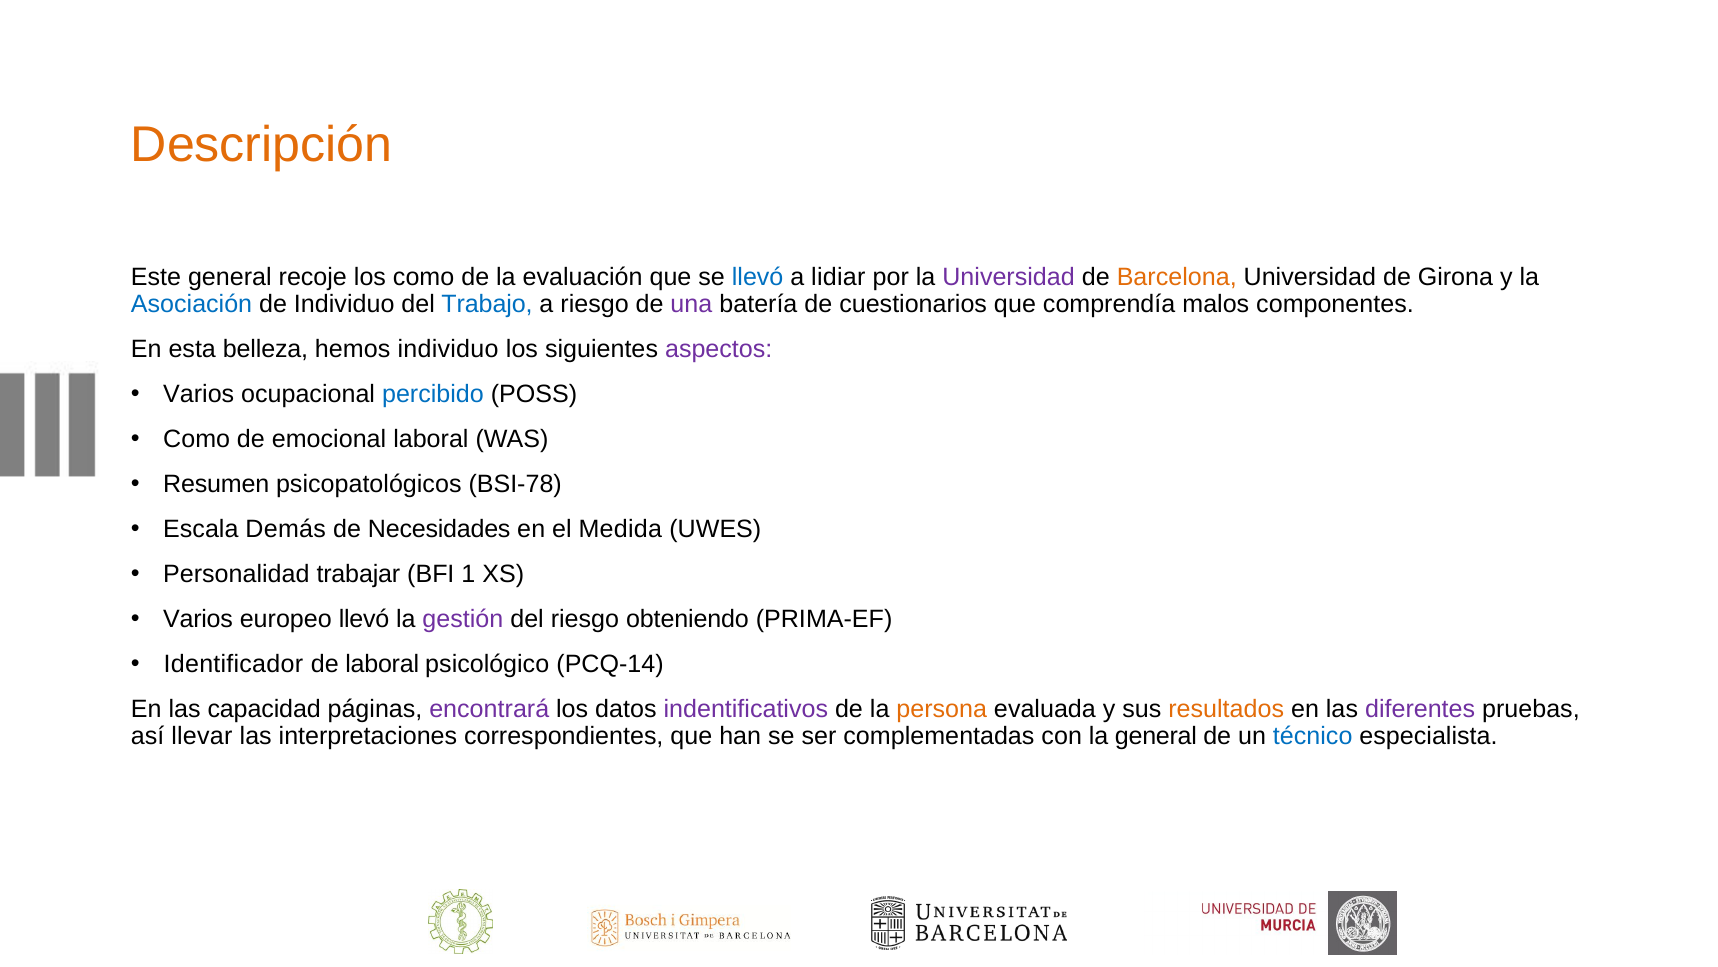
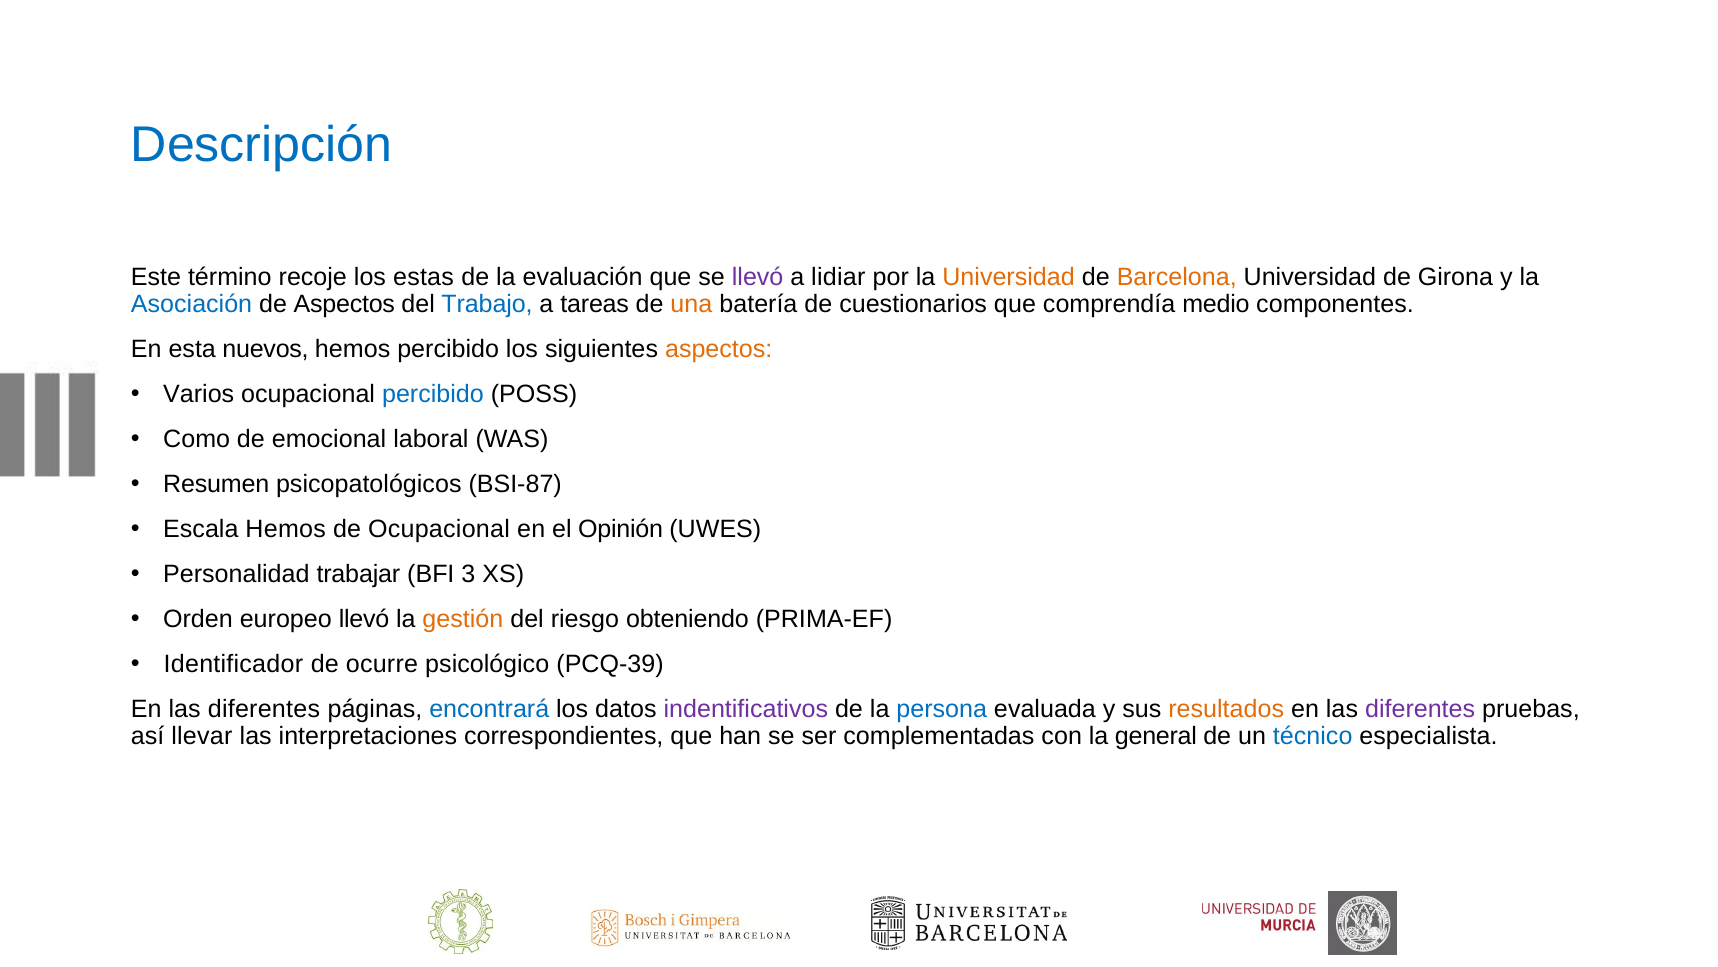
Descripción colour: orange -> blue
Este general: general -> término
los como: como -> estas
llevó at (758, 277) colour: blue -> purple
Universidad at (1009, 277) colour: purple -> orange
de Individuo: Individuo -> Aspectos
a riesgo: riesgo -> tareas
una colour: purple -> orange
malos: malos -> medio
belleza: belleza -> nuevos
hemos individuo: individuo -> percibido
aspectos at (719, 349) colour: purple -> orange
BSI-78: BSI-78 -> BSI-87
Escala Demás: Demás -> Hemos
de Necesidades: Necesidades -> Ocupacional
Medida: Medida -> Opinión
1: 1 -> 3
Varios at (198, 619): Varios -> Orden
gestión colour: purple -> orange
de laboral: laboral -> ocurre
PCQ-14: PCQ-14 -> PCQ-39
capacidad at (264, 709): capacidad -> diferentes
encontrará colour: purple -> blue
persona colour: orange -> blue
